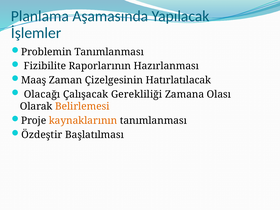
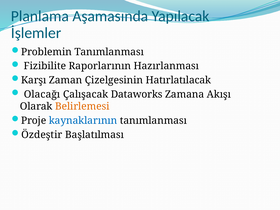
Maaş: Maaş -> Karşı
Gerekliliği: Gerekliliği -> Dataworks
Olası: Olası -> Akışı
kaynaklarının colour: orange -> blue
